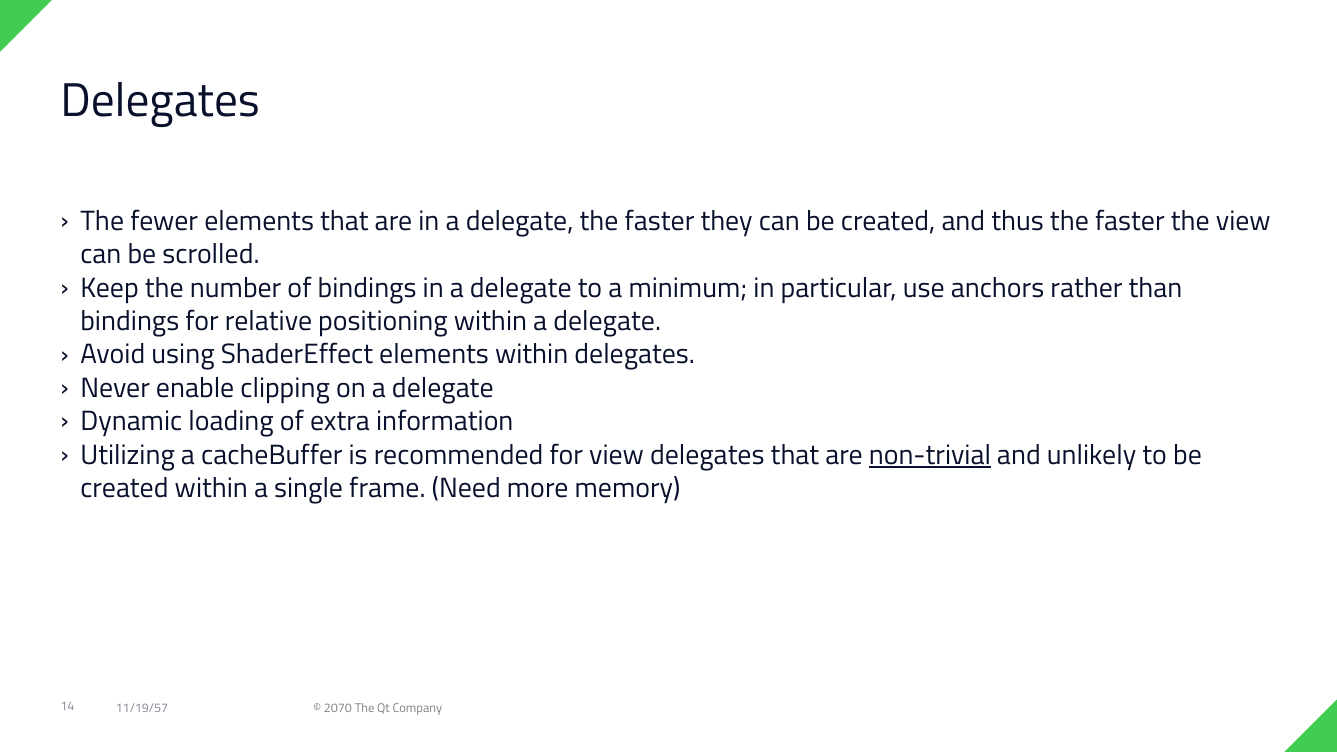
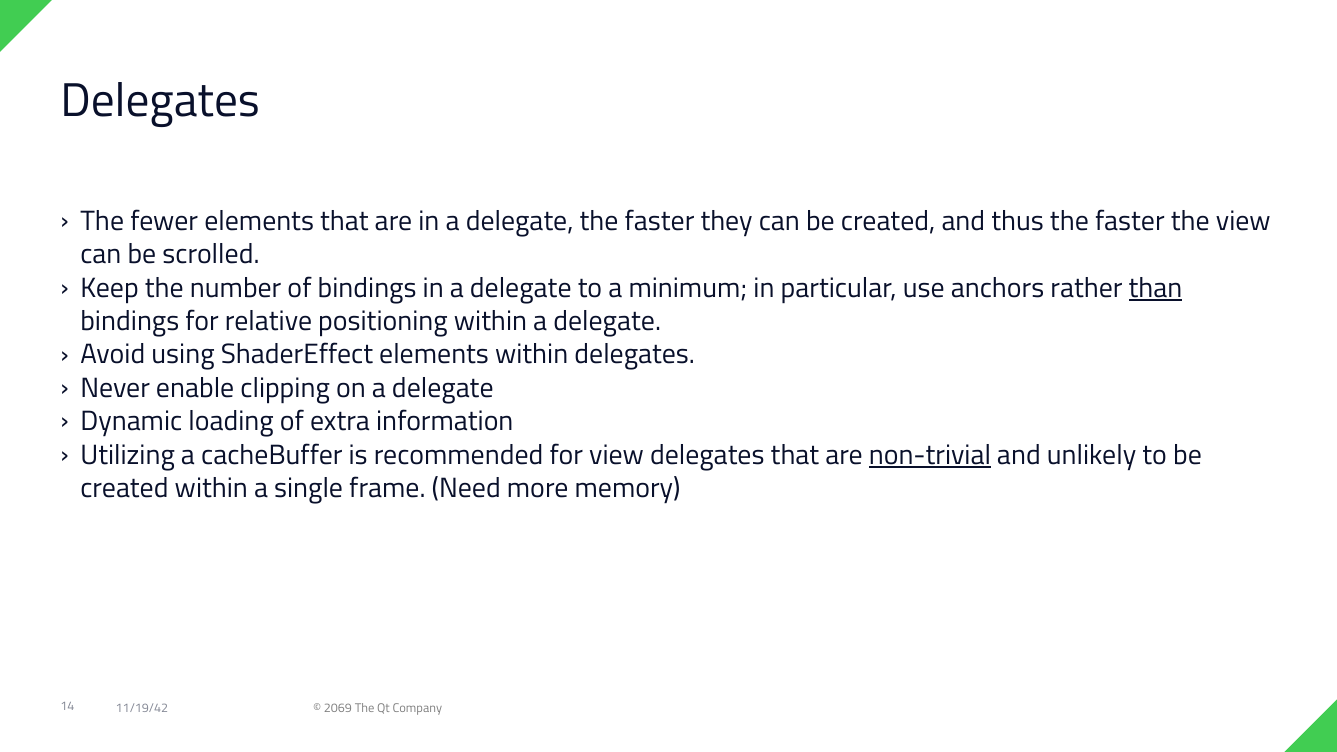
than underline: none -> present
11/19/57: 11/19/57 -> 11/19/42
2070: 2070 -> 2069
